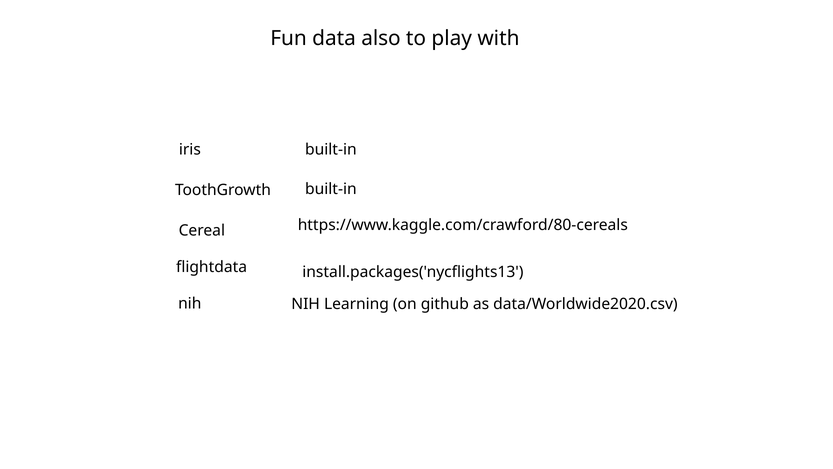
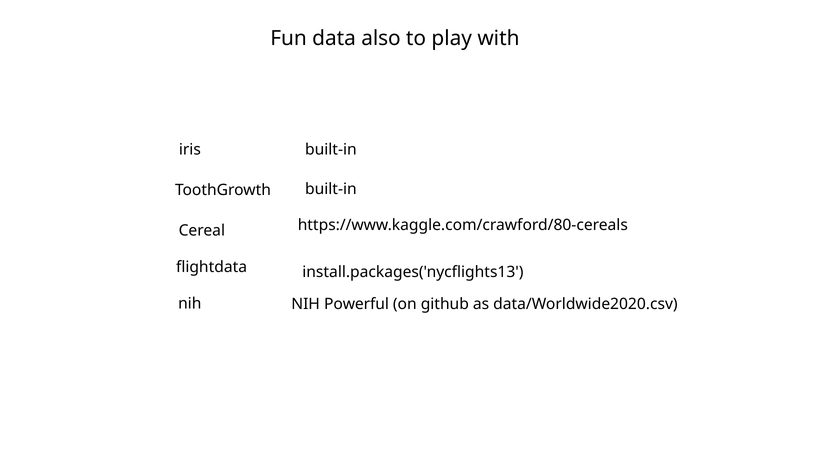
Learning: Learning -> Powerful
